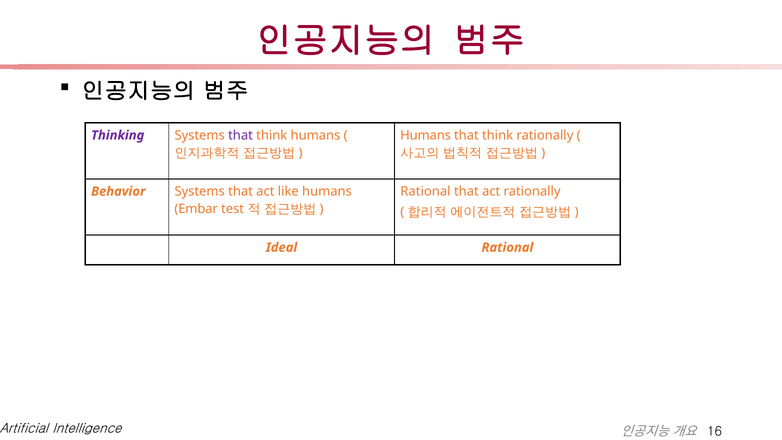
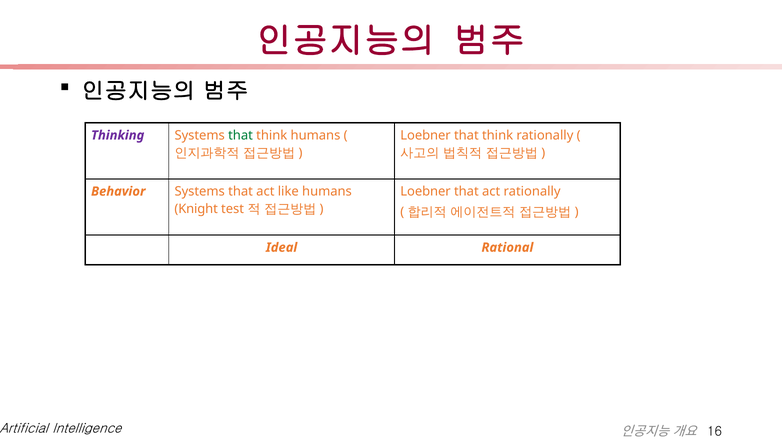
Humans at (426, 135): Humans -> Loebner
that at (241, 135) colour: purple -> green
Rational at (425, 191): Rational -> Loebner
Embar: Embar -> Knight
